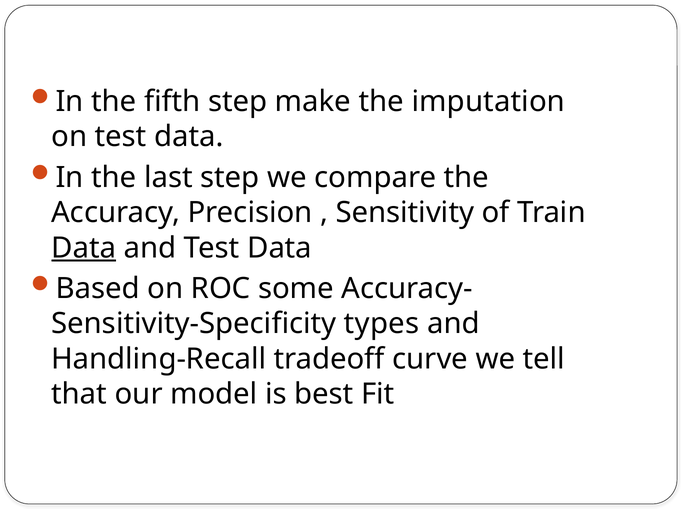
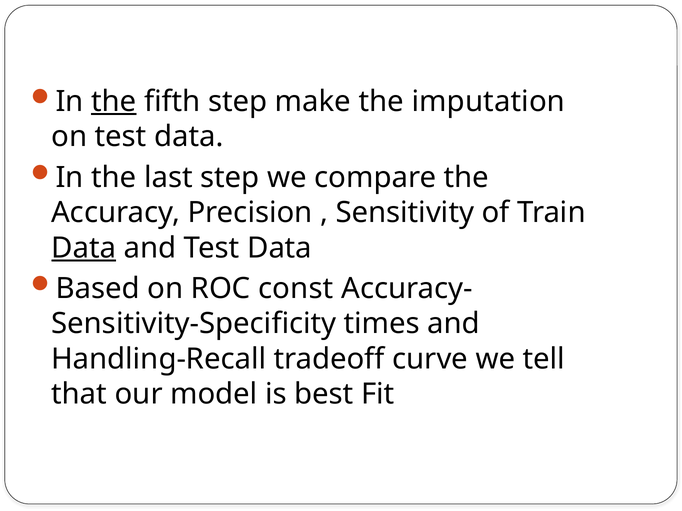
the at (114, 102) underline: none -> present
some: some -> const
types: types -> times
